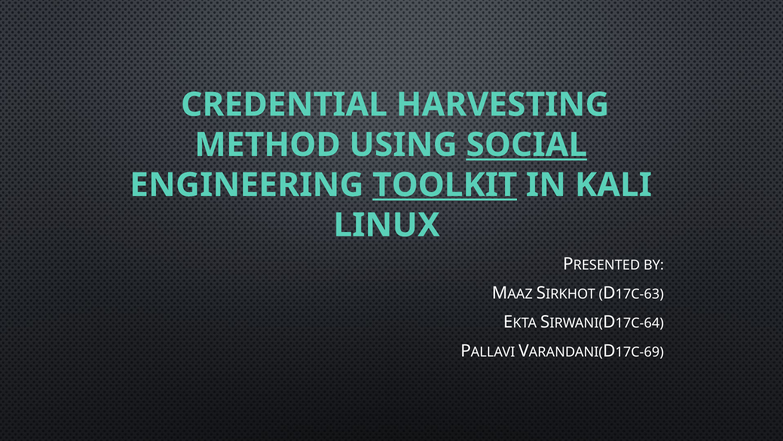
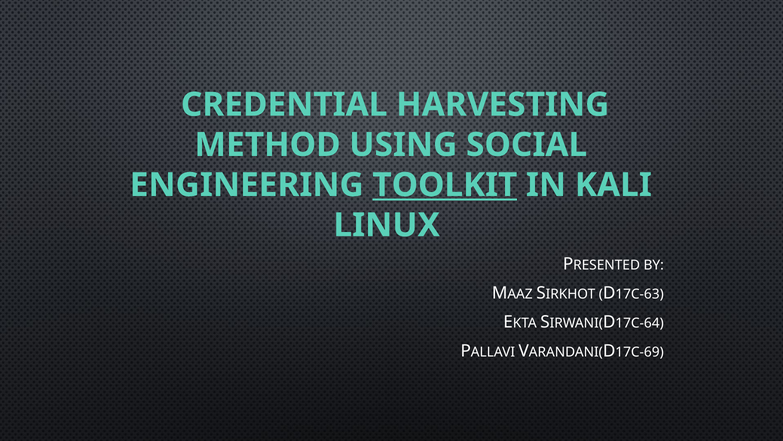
SOCIAL underline: present -> none
